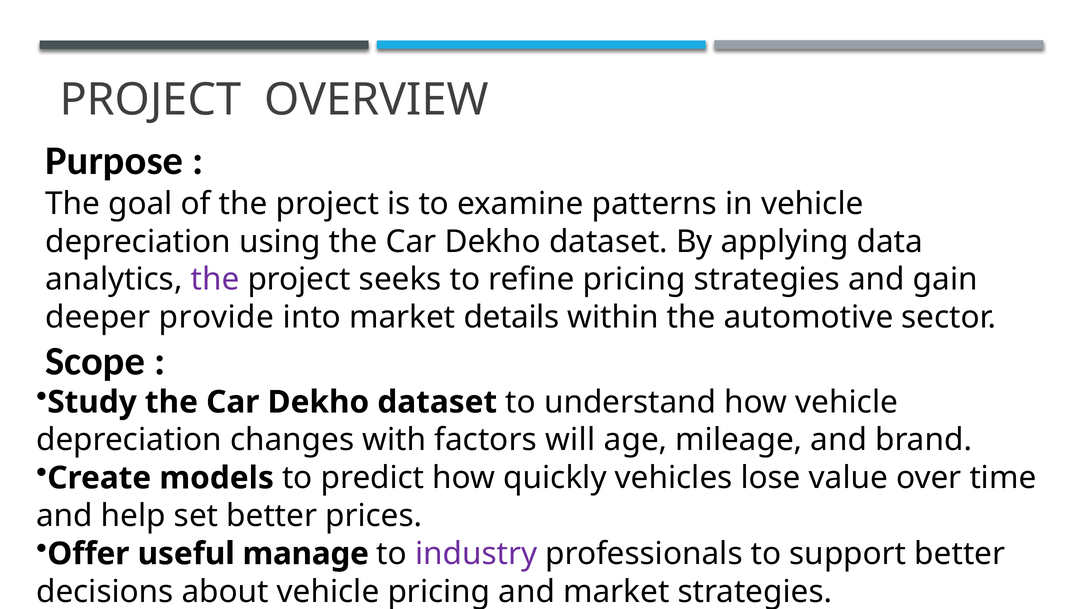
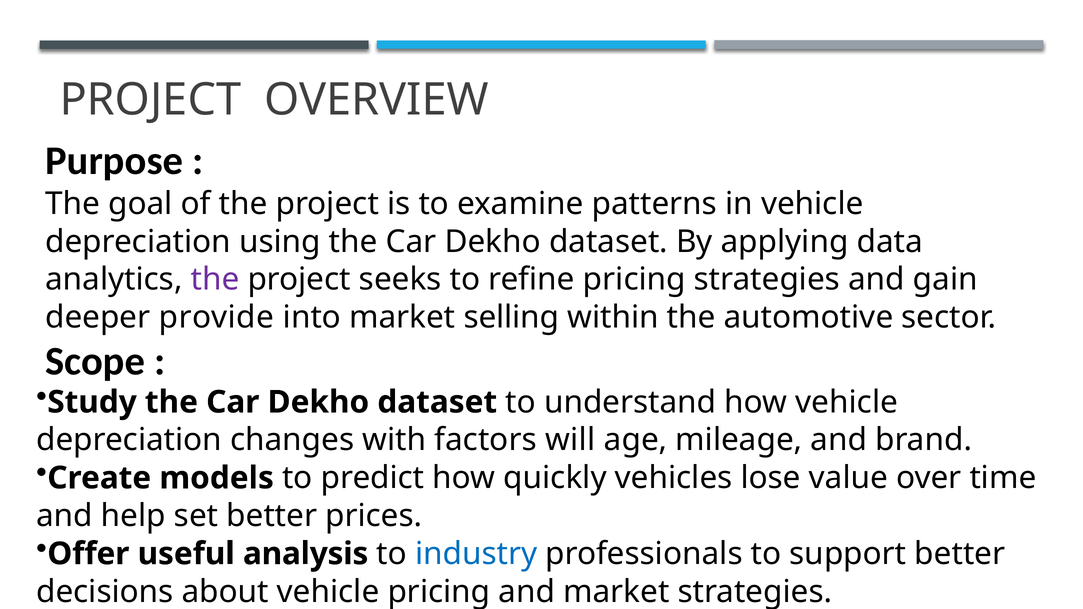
details: details -> selling
manage: manage -> analysis
industry colour: purple -> blue
